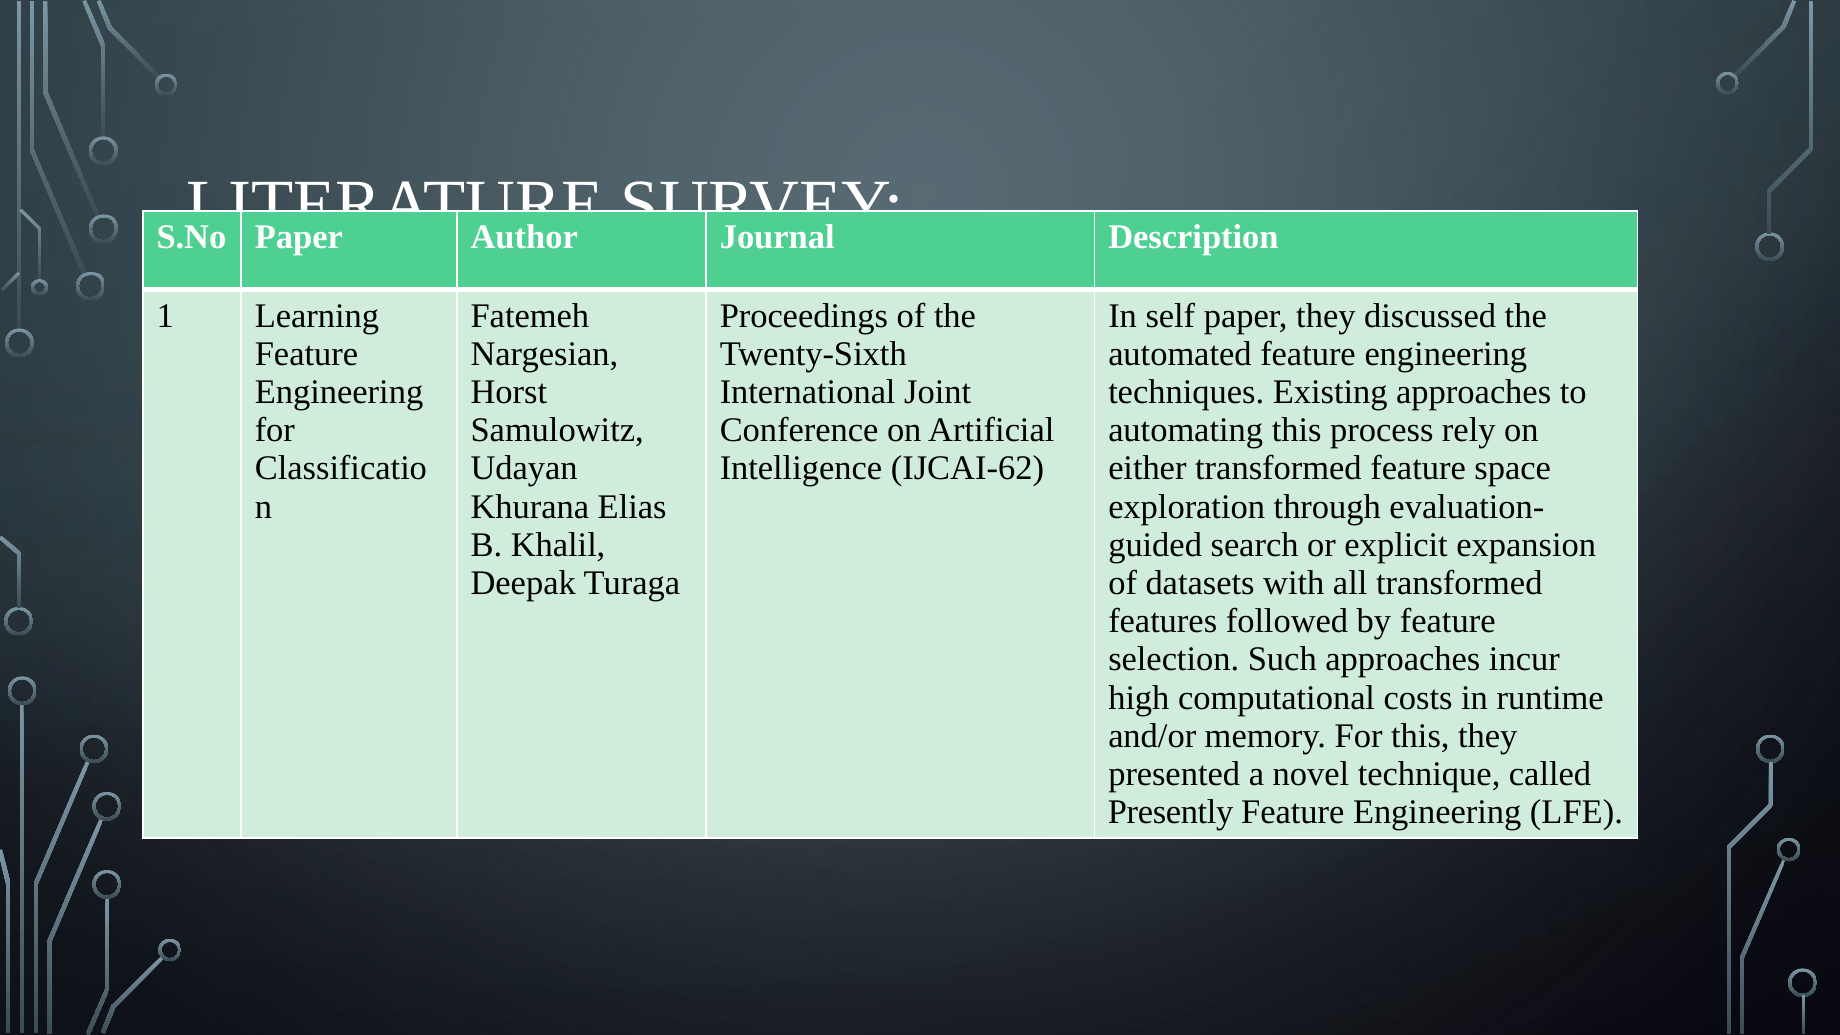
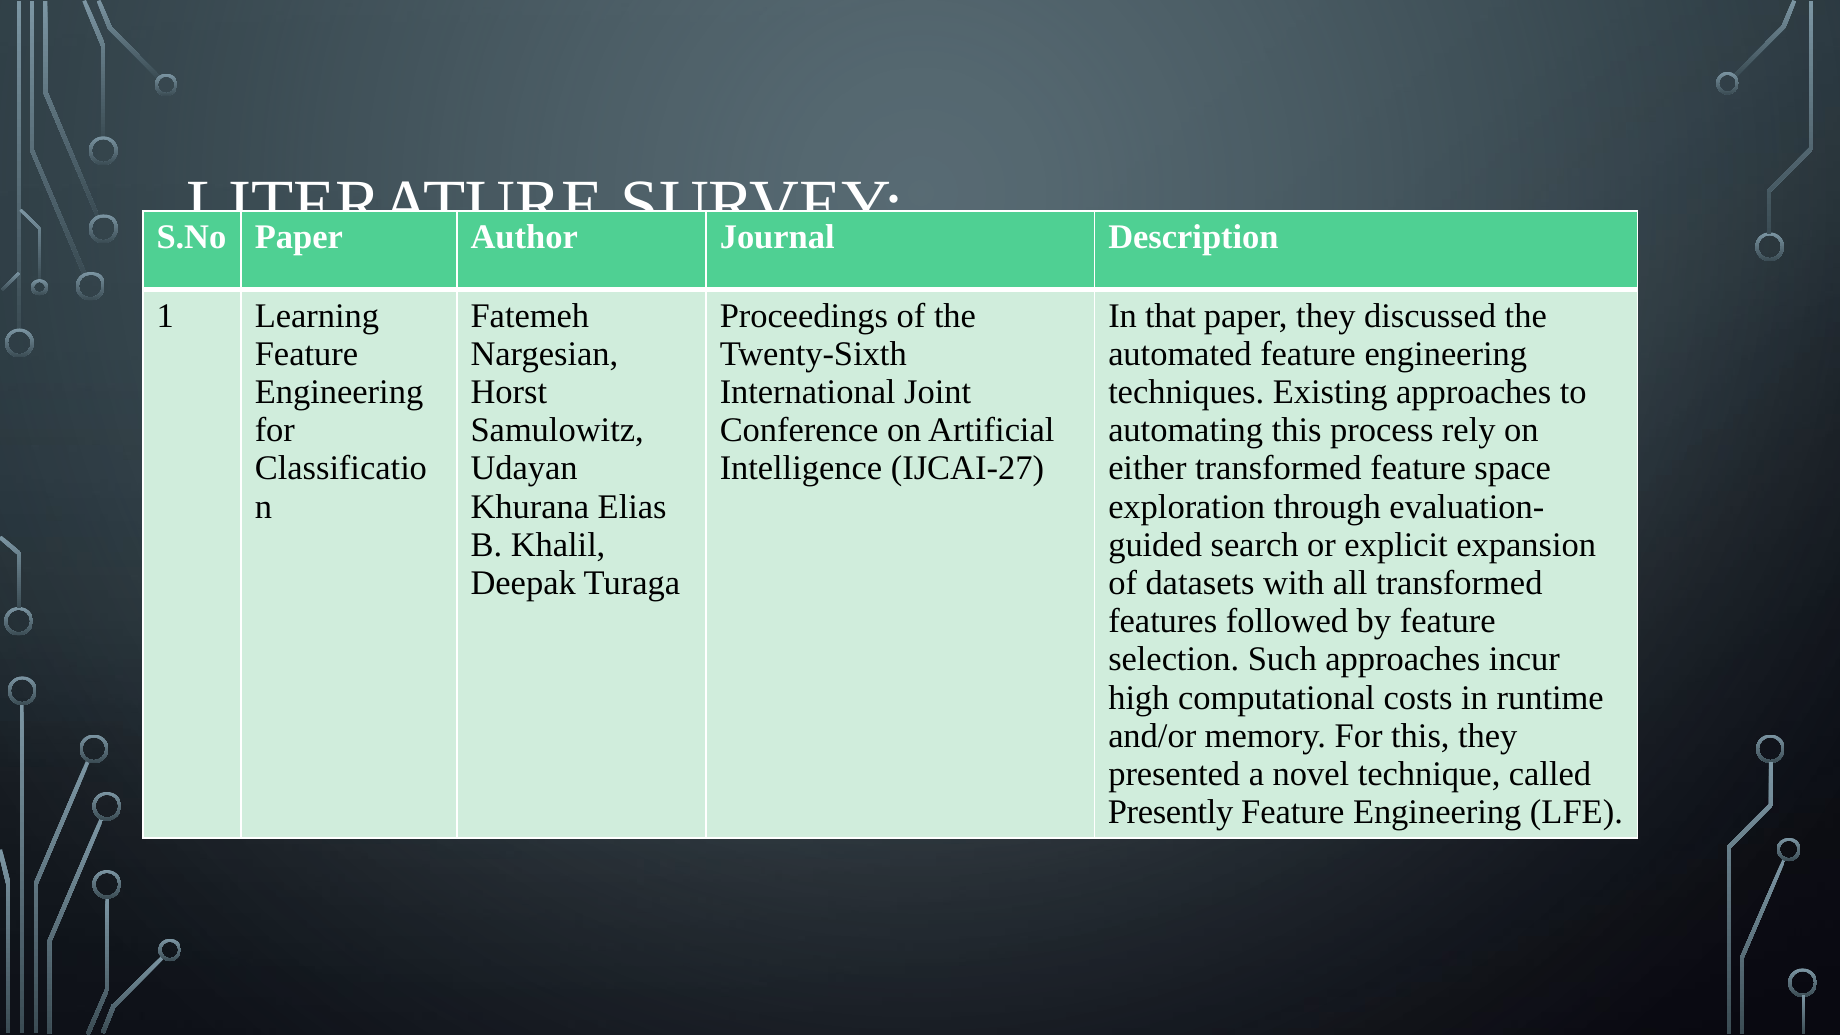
self: self -> that
IJCAI-62: IJCAI-62 -> IJCAI-27
